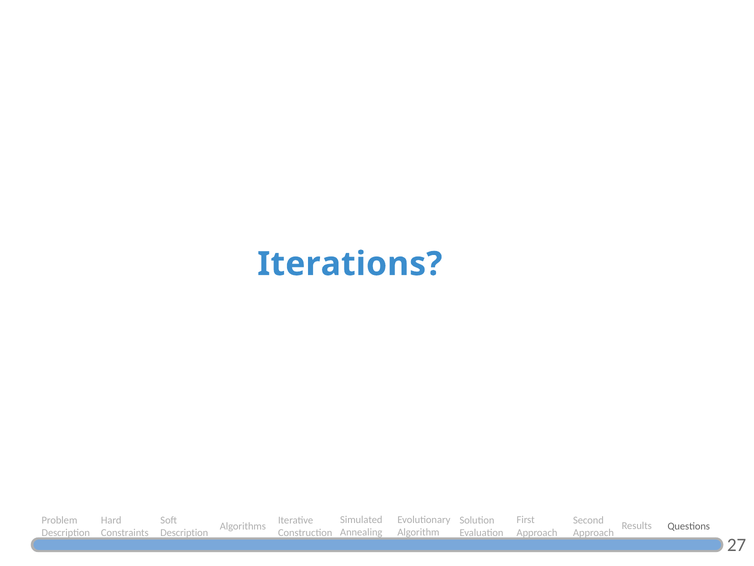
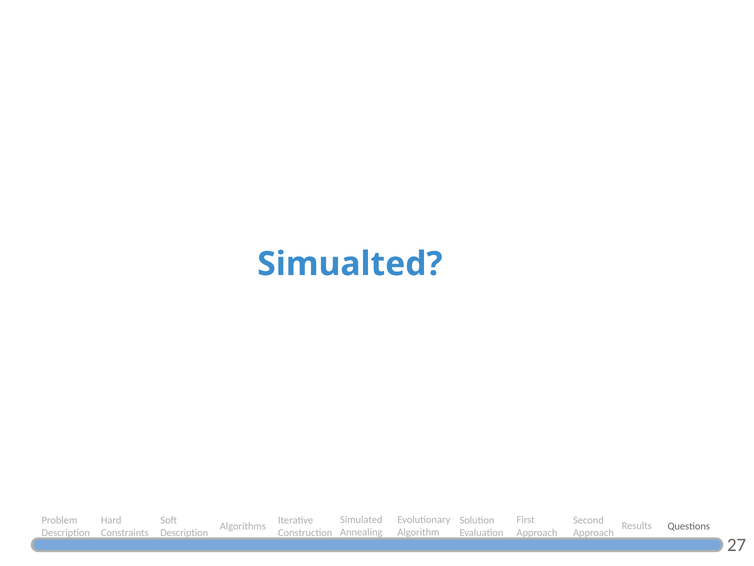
Iterations: Iterations -> Simualted
